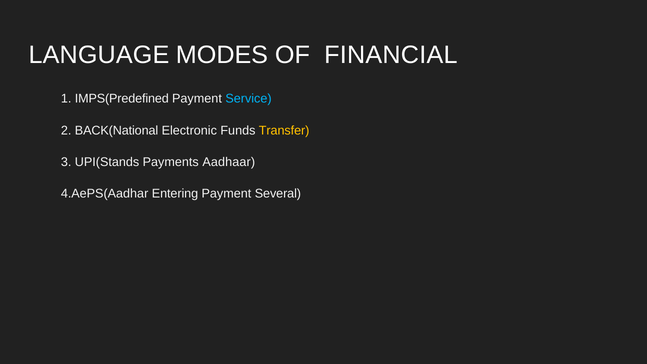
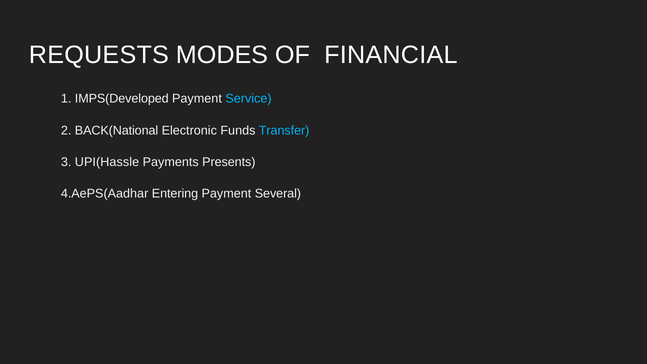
LANGUAGE: LANGUAGE -> REQUESTS
IMPS(Predefined: IMPS(Predefined -> IMPS(Developed
Transfer colour: yellow -> light blue
UPI(Stands: UPI(Stands -> UPI(Hassle
Aadhaar: Aadhaar -> Presents
